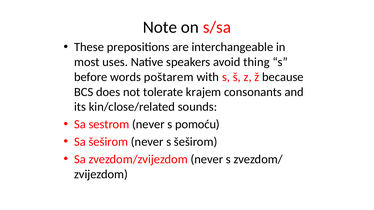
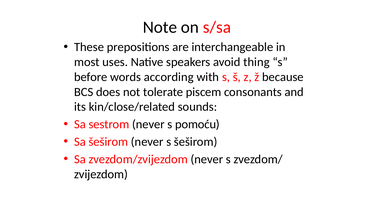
poštarem: poštarem -> according
krajem: krajem -> piscem
